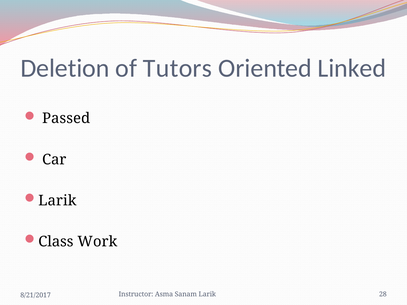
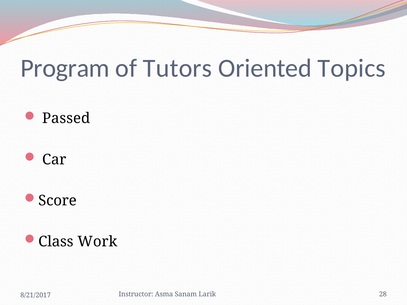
Deletion: Deletion -> Program
Linked: Linked -> Topics
Larik at (57, 201): Larik -> Score
